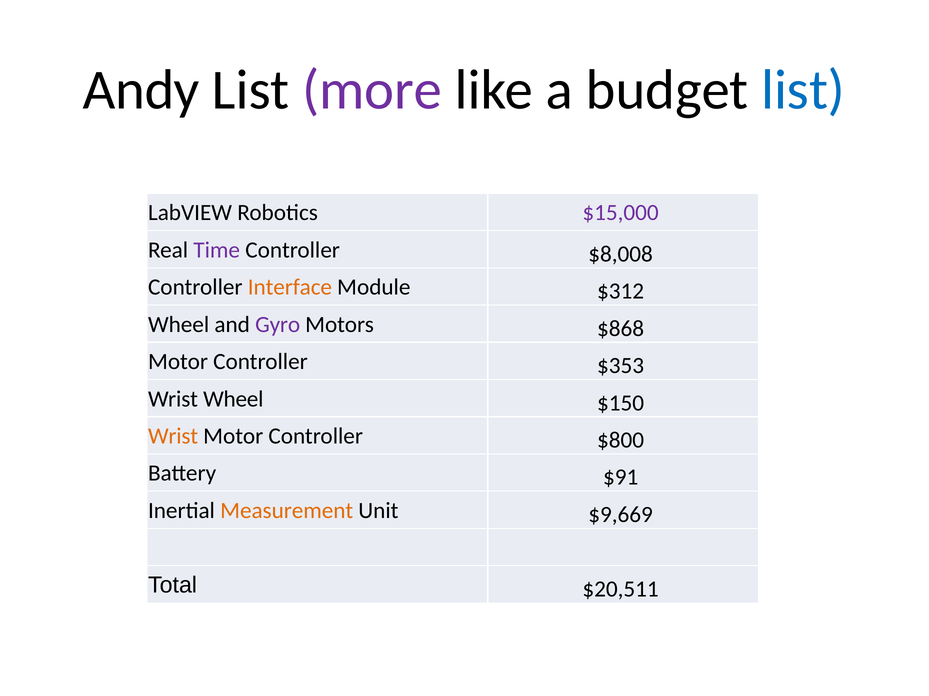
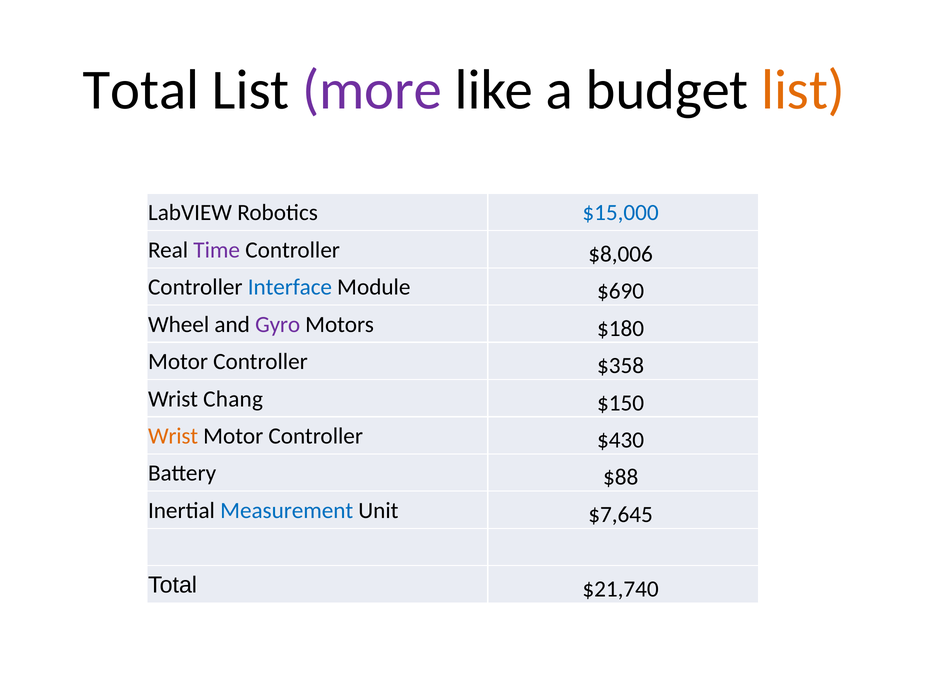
Andy at (141, 90): Andy -> Total
list at (803, 90) colour: blue -> orange
$15,000 colour: purple -> blue
$8,008: $8,008 -> $8,006
Interface colour: orange -> blue
$312: $312 -> $690
$868: $868 -> $180
$353: $353 -> $358
Wrist Wheel: Wheel -> Chang
$800: $800 -> $430
$91: $91 -> $88
Measurement colour: orange -> blue
$9,669: $9,669 -> $7,645
$20,511: $20,511 -> $21,740
